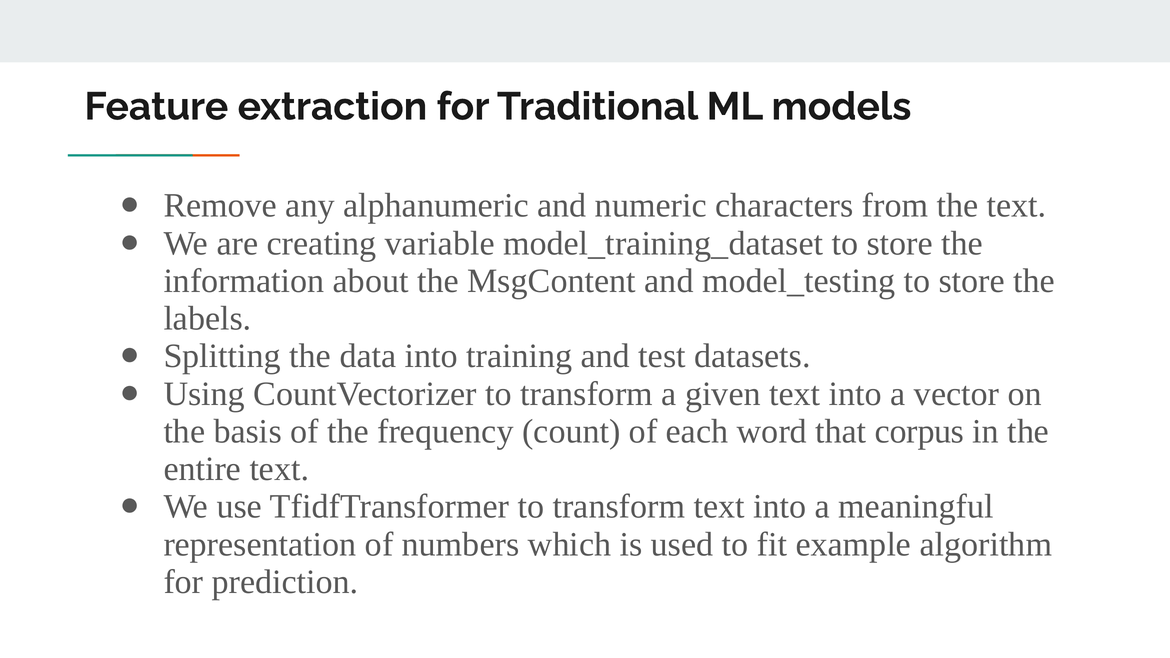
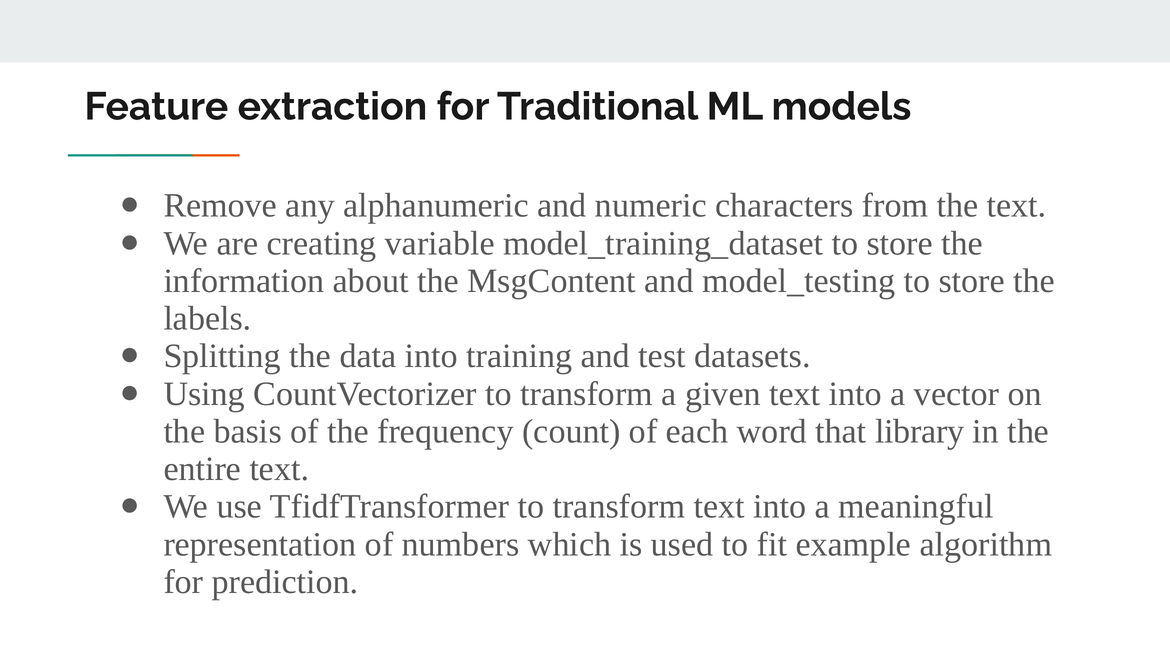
corpus: corpus -> library
